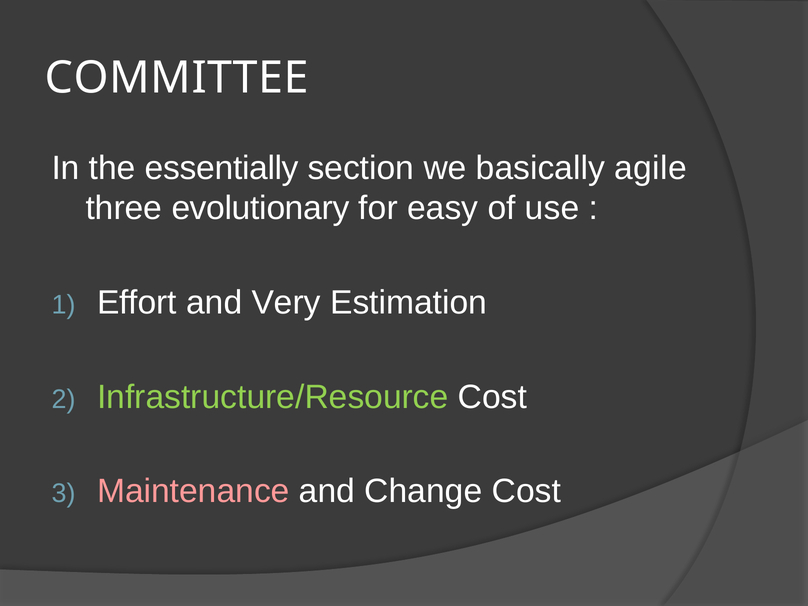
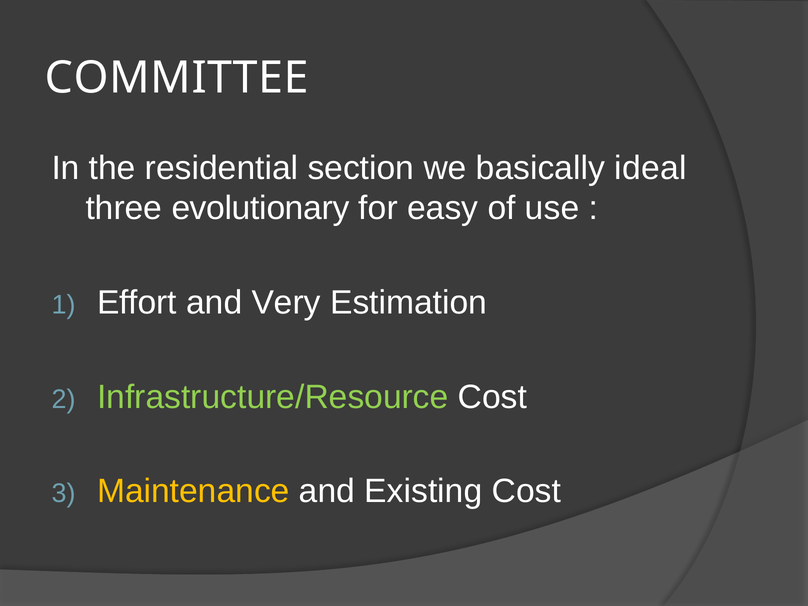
essentially: essentially -> residential
agile: agile -> ideal
Maintenance colour: pink -> yellow
Change: Change -> Existing
